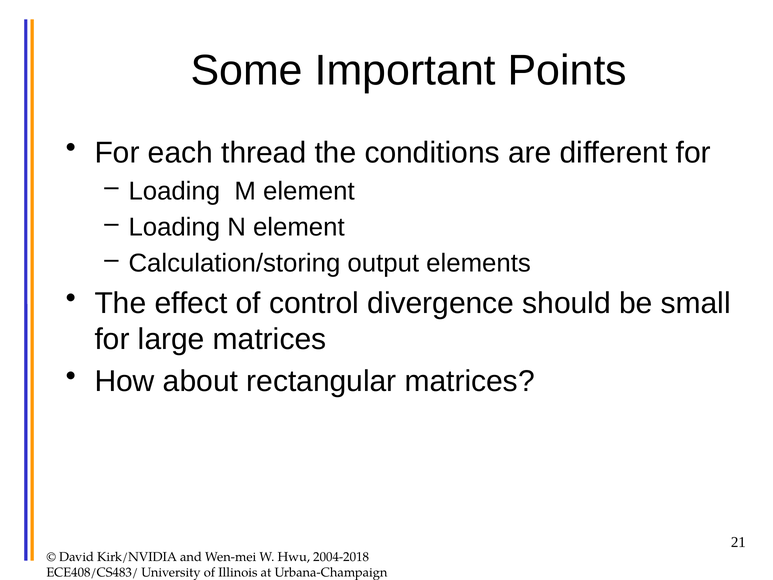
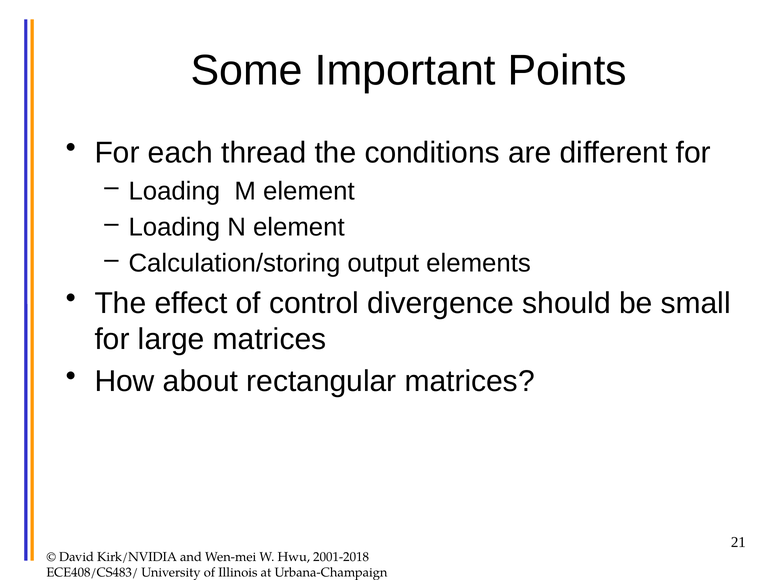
2004-2018: 2004-2018 -> 2001-2018
